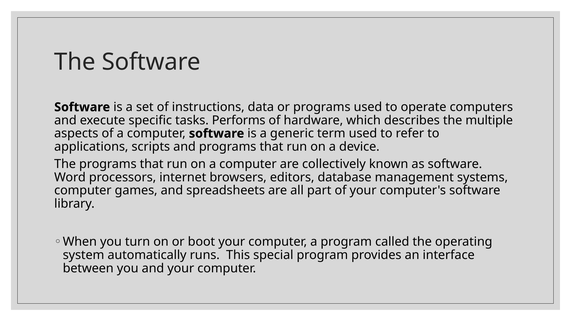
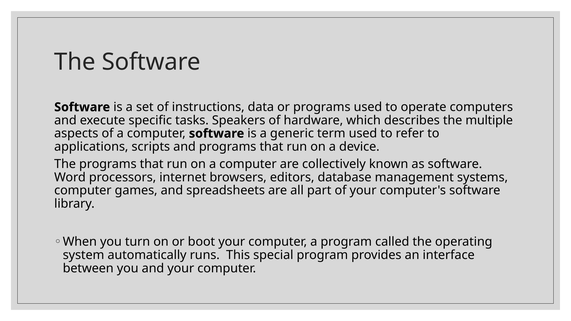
Performs: Performs -> Speakers
